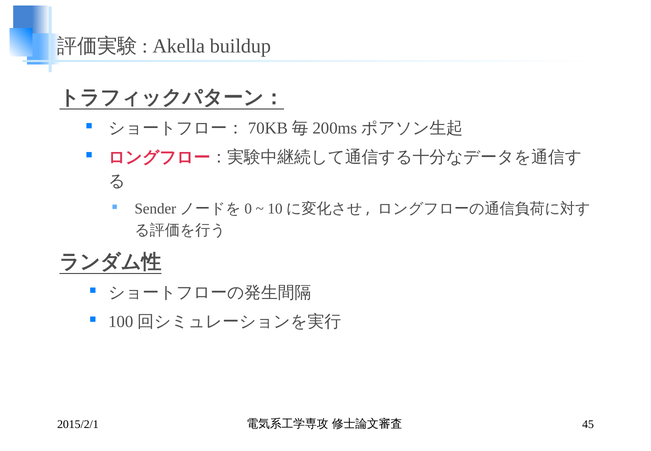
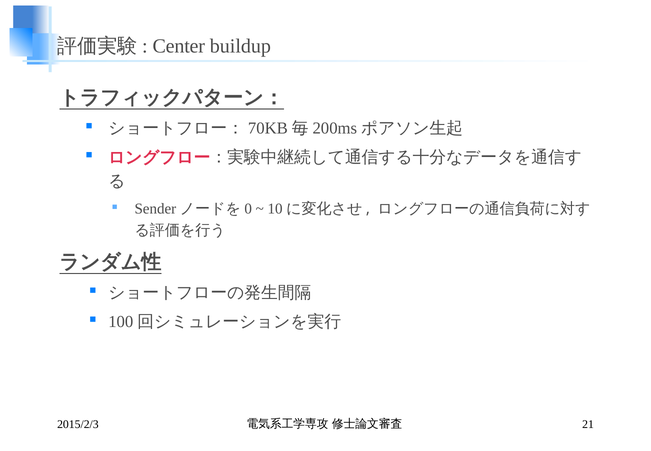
Akella: Akella -> Center
2015/2/1: 2015/2/1 -> 2015/2/3
45: 45 -> 21
